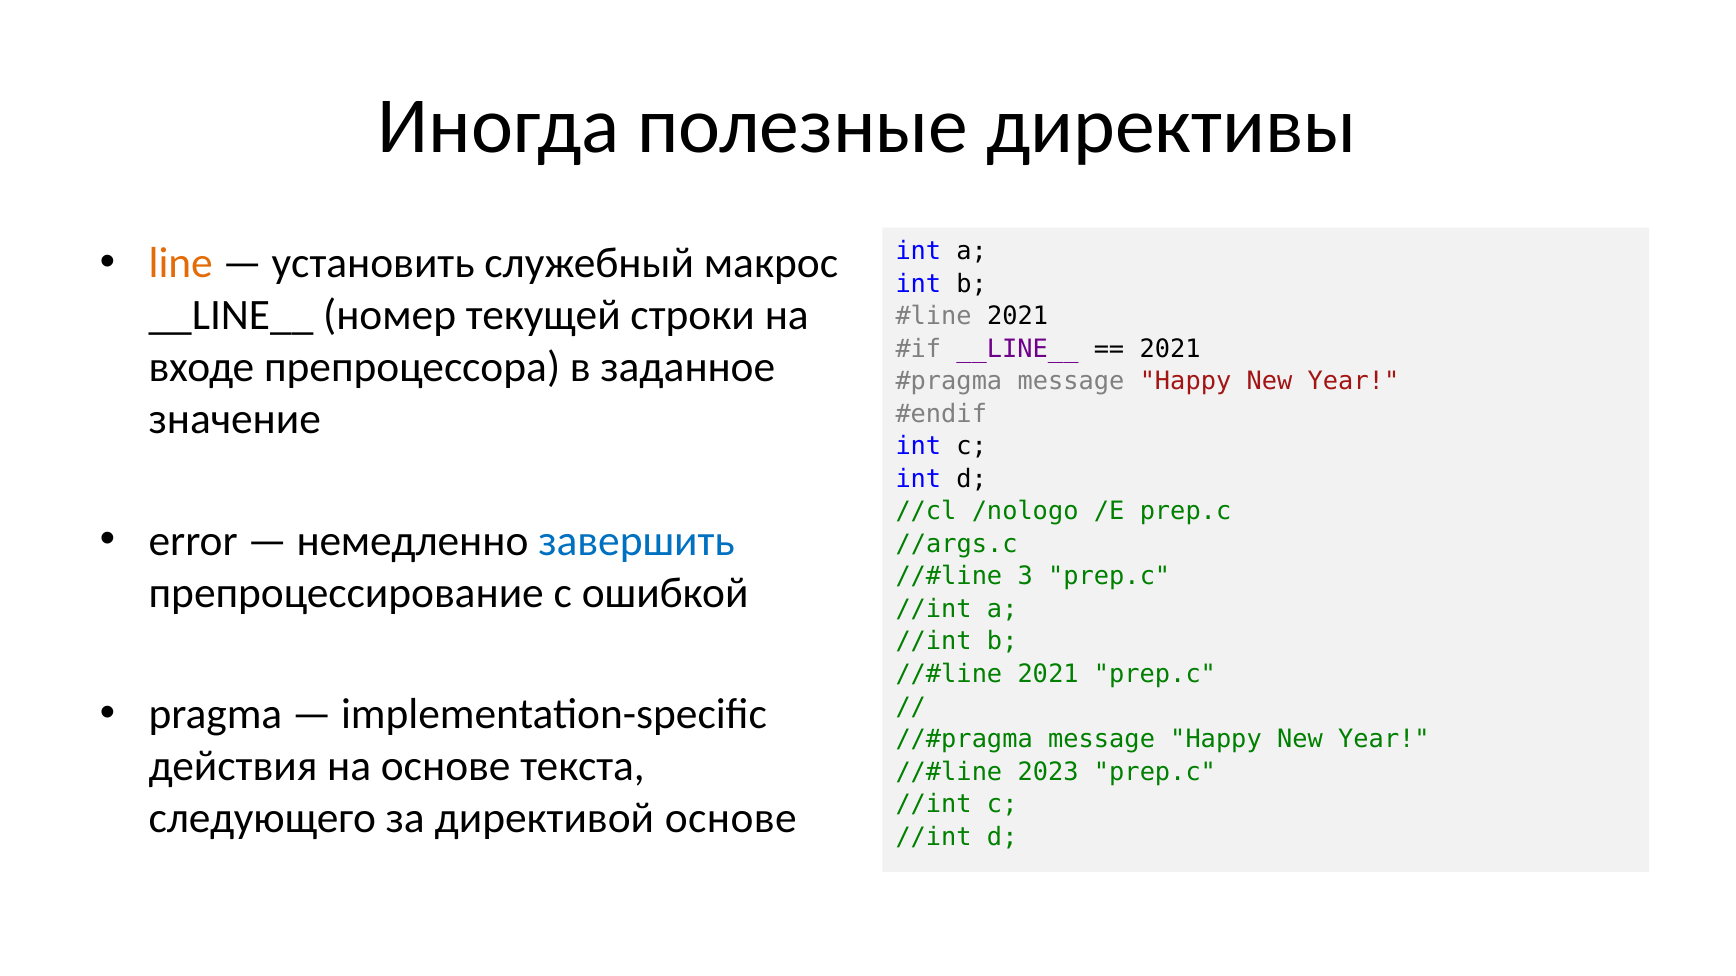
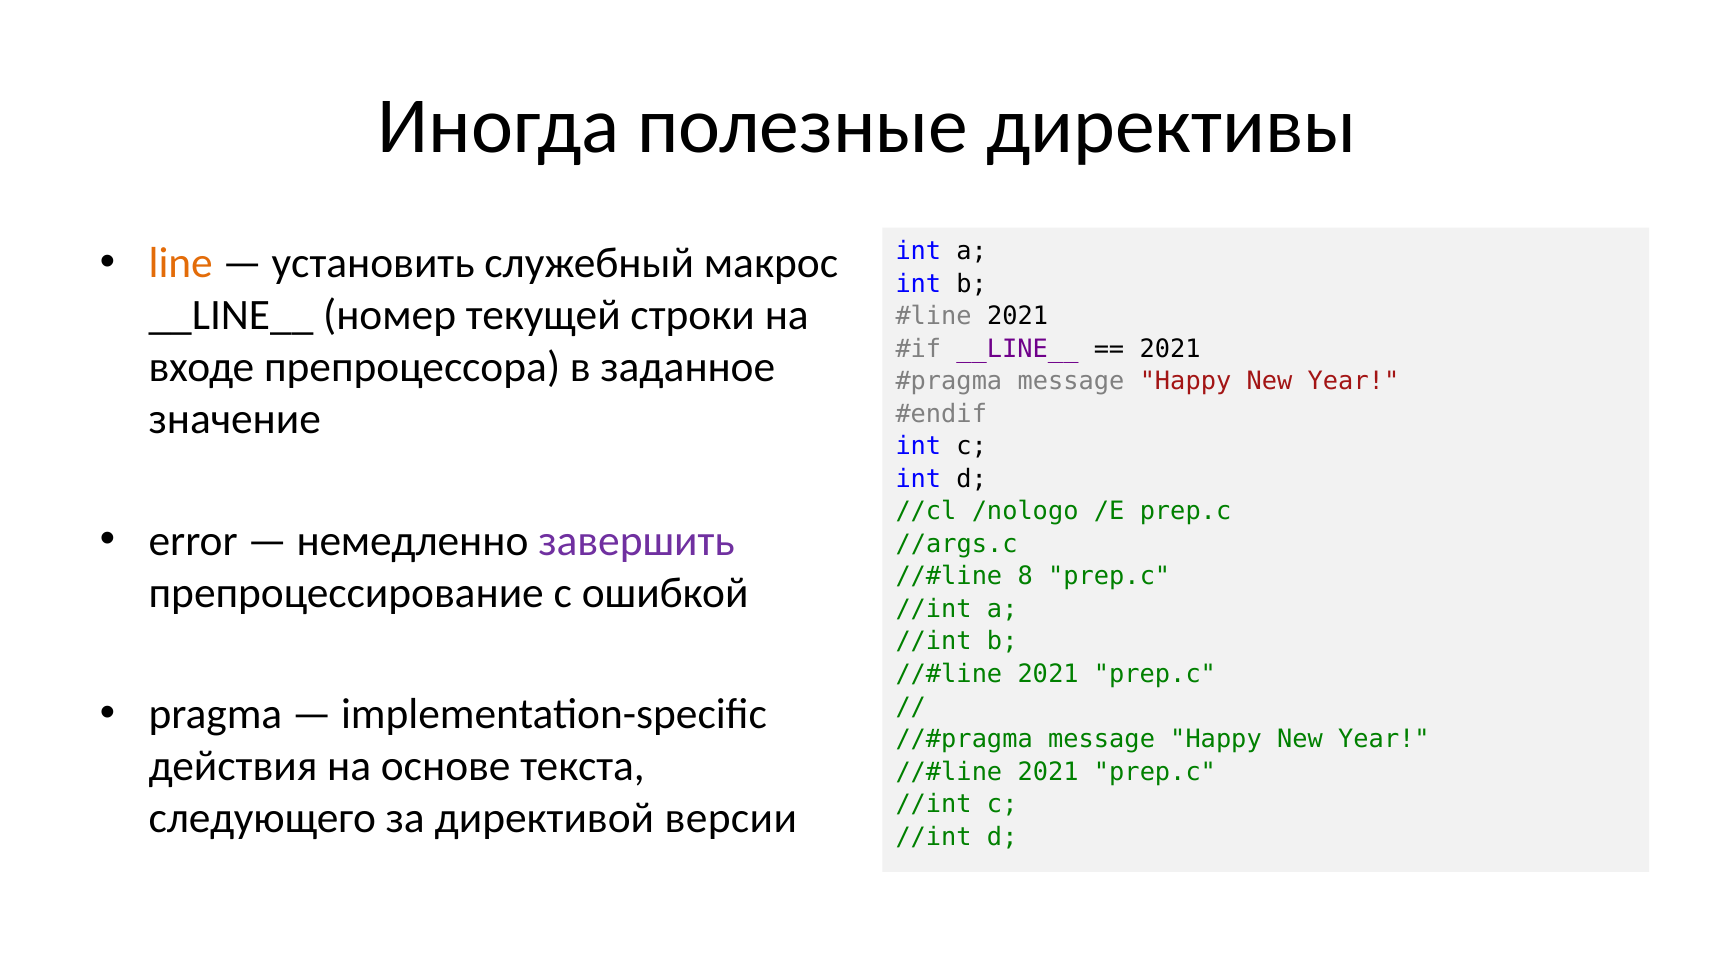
завершить colour: blue -> purple
3: 3 -> 8
2023 at (1048, 772): 2023 -> 2021
директивой основе: основе -> версии
